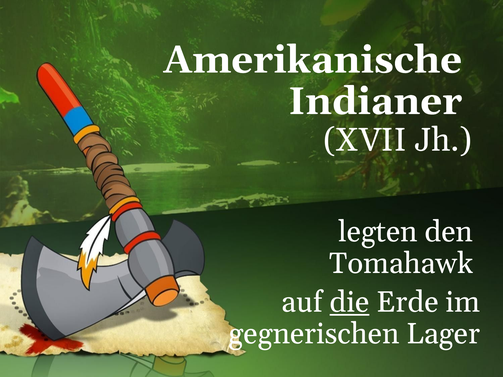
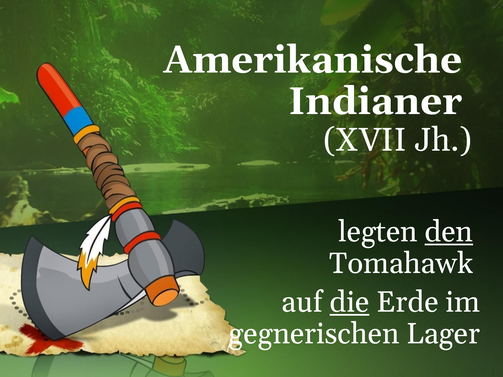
den underline: none -> present
